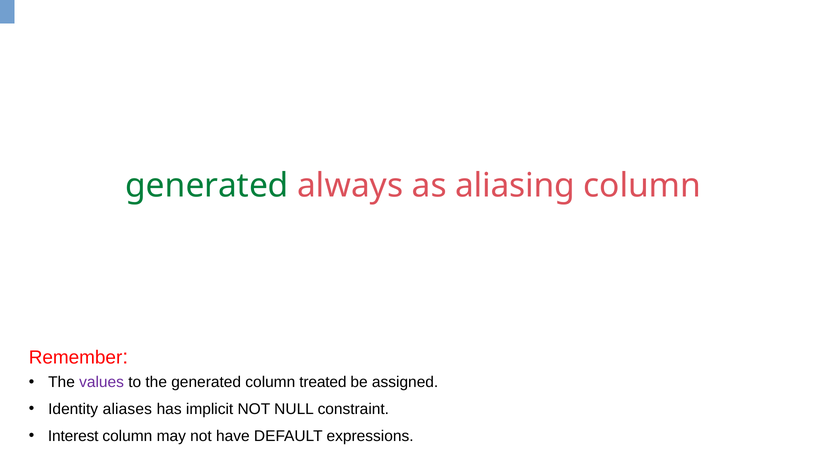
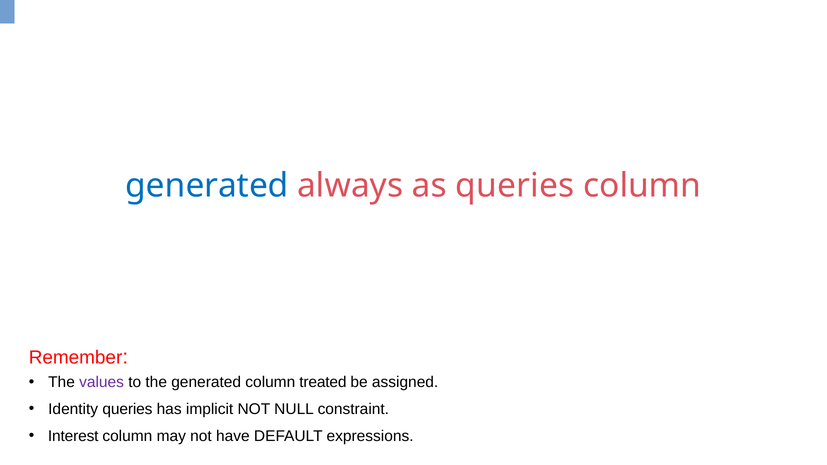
generated at (207, 186) colour: green -> blue
as aliasing: aliasing -> queries
Identity aliases: aliases -> queries
